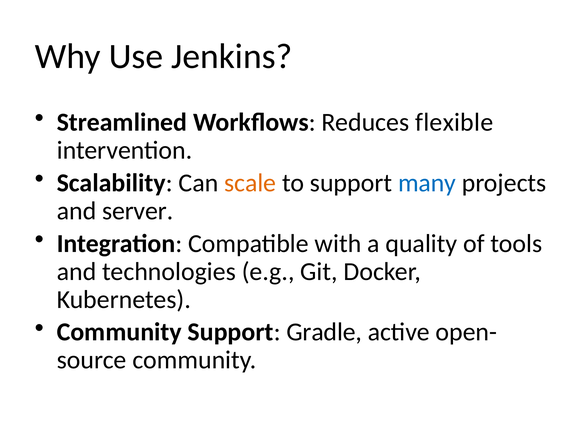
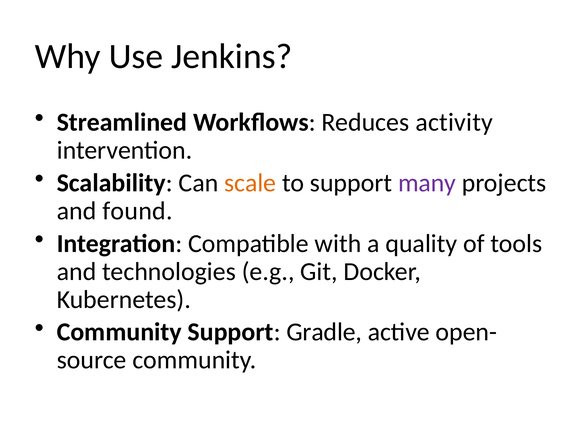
flexible: flexible -> activity
many colour: blue -> purple
server: server -> found
